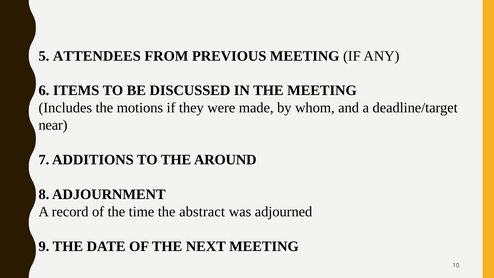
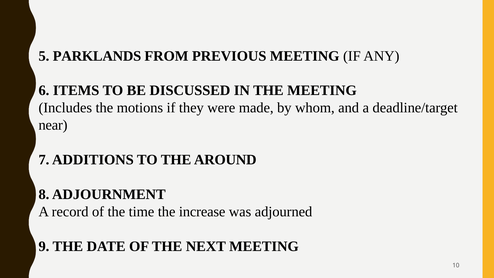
ATTENDEES: ATTENDEES -> PARKLANDS
abstract: abstract -> increase
